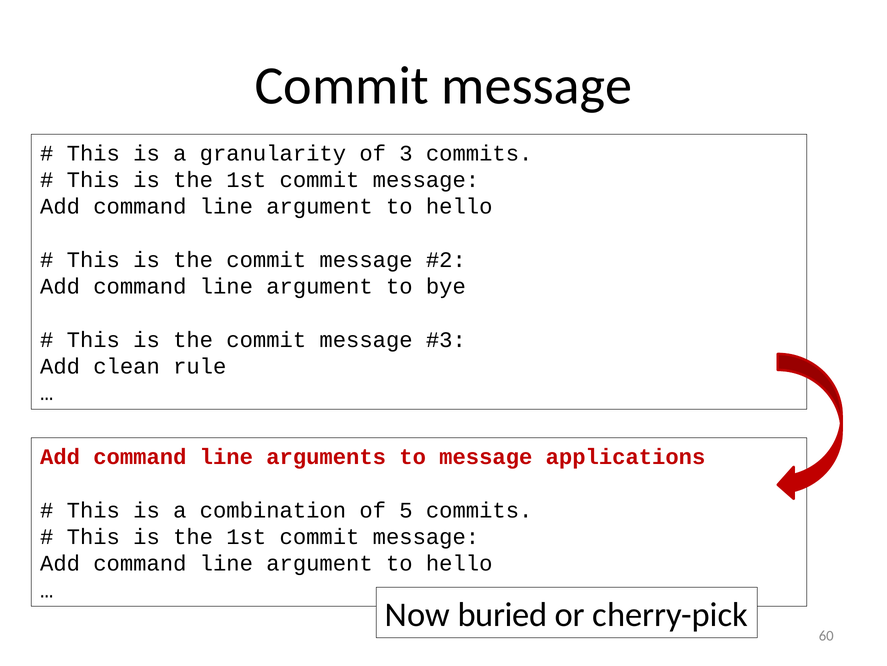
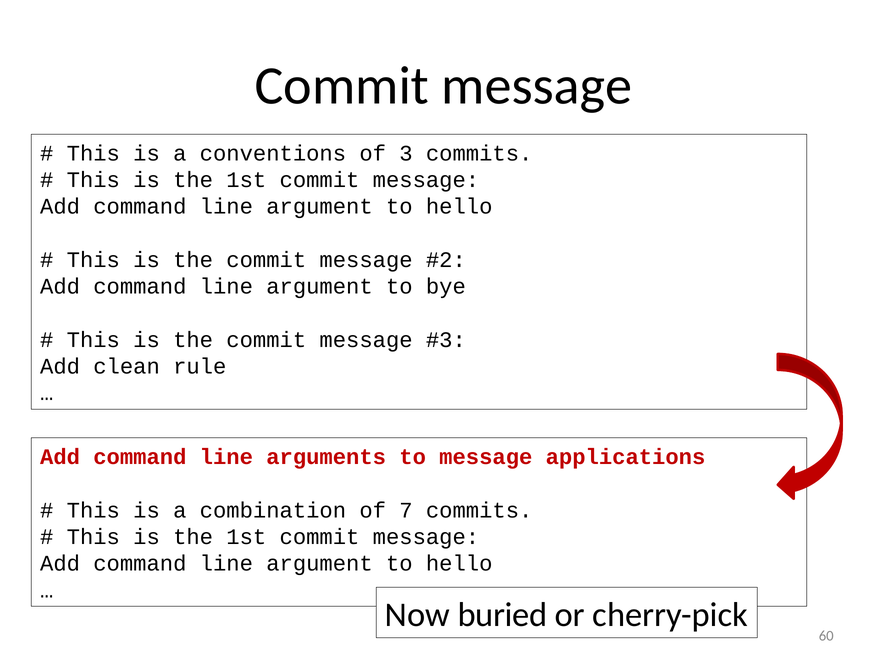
granularity: granularity -> conventions
5: 5 -> 7
